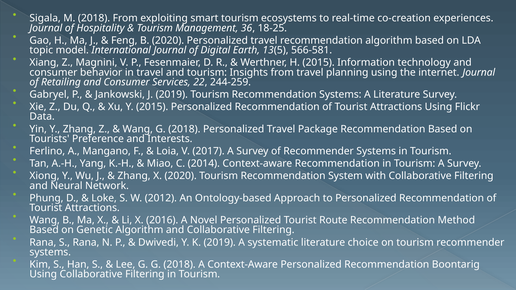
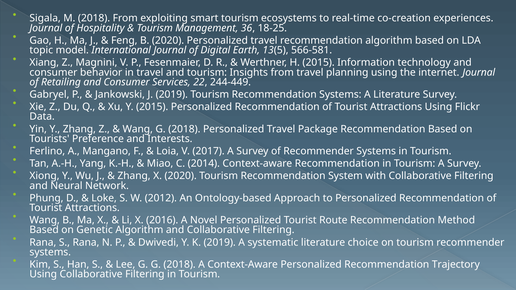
244-259: 244-259 -> 244-449
Boontarig: Boontarig -> Trajectory
